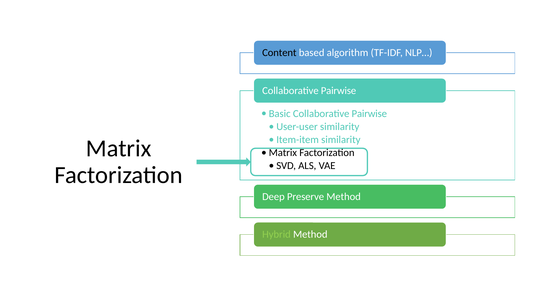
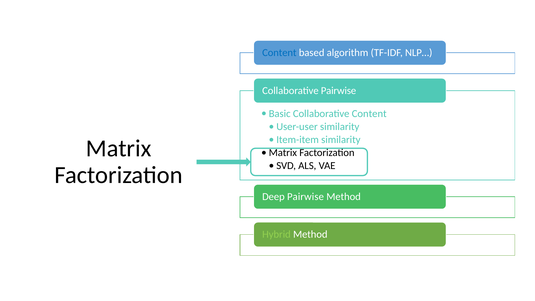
Content at (279, 53) colour: black -> blue
Basic Collaborative Pairwise: Pairwise -> Content
Deep Preserve: Preserve -> Pairwise
